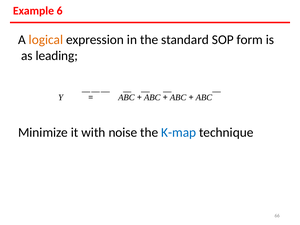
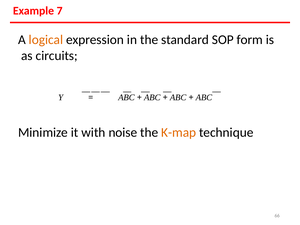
6: 6 -> 7
leading: leading -> circuits
K-map colour: blue -> orange
